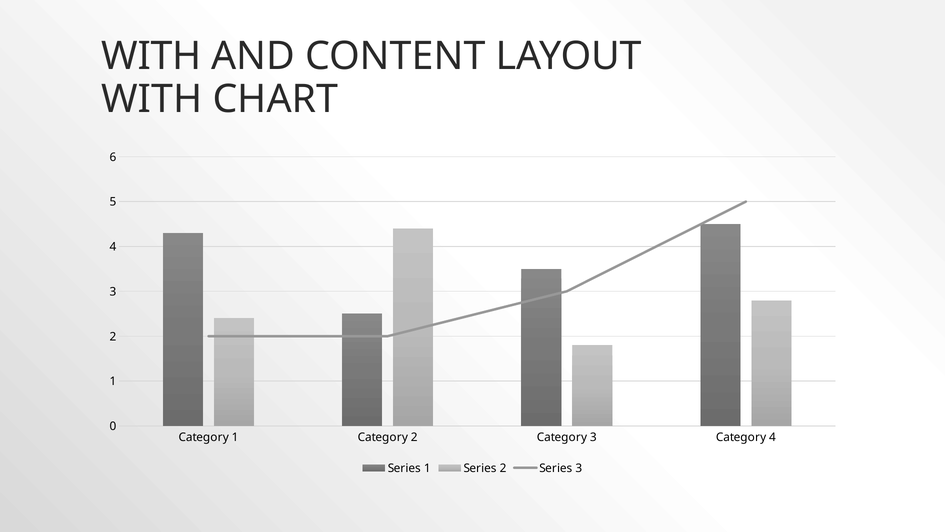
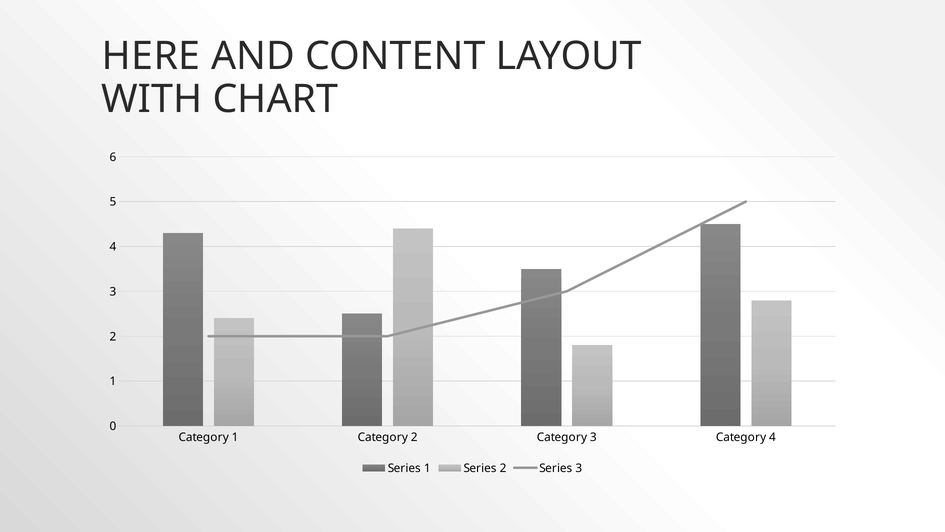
WITH at (151, 56): WITH -> HERE
